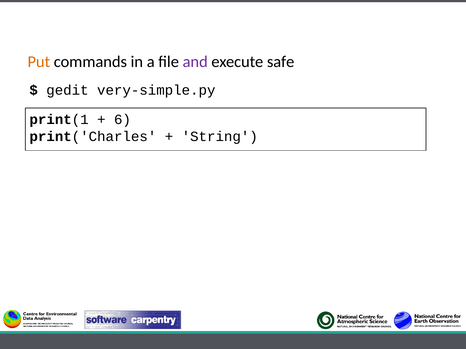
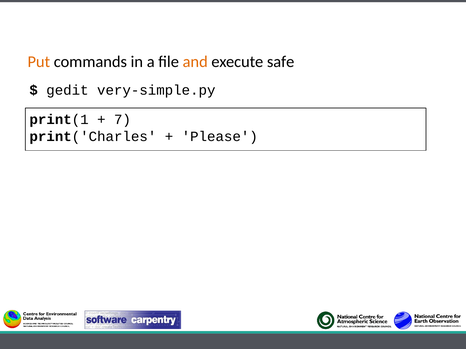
and colour: purple -> orange
6: 6 -> 7
String: String -> Please
